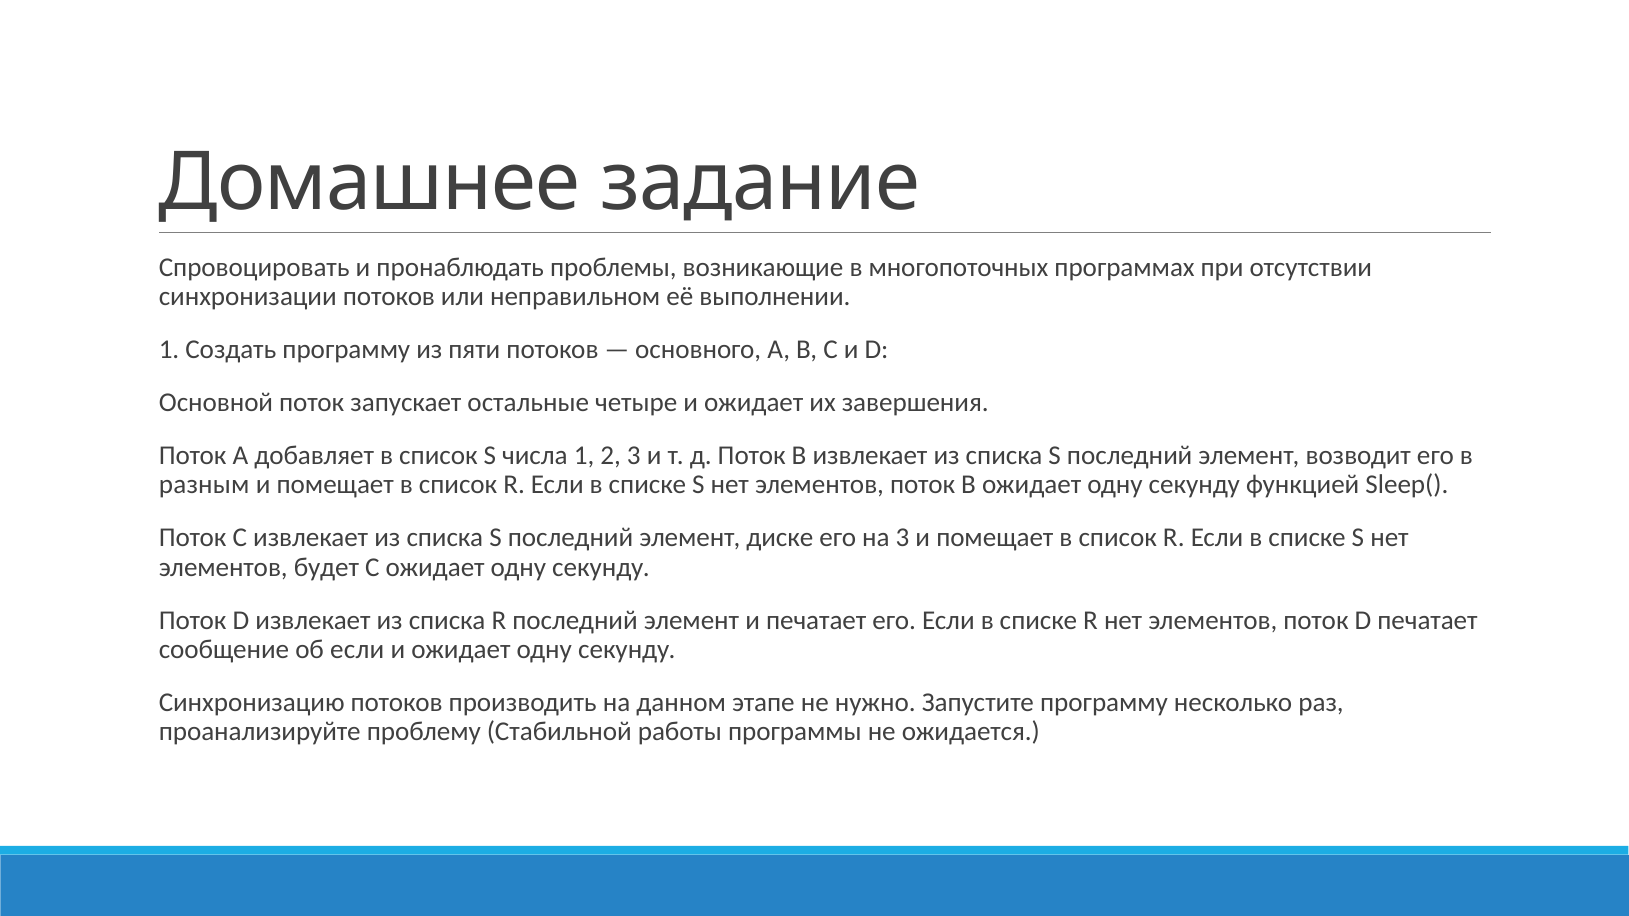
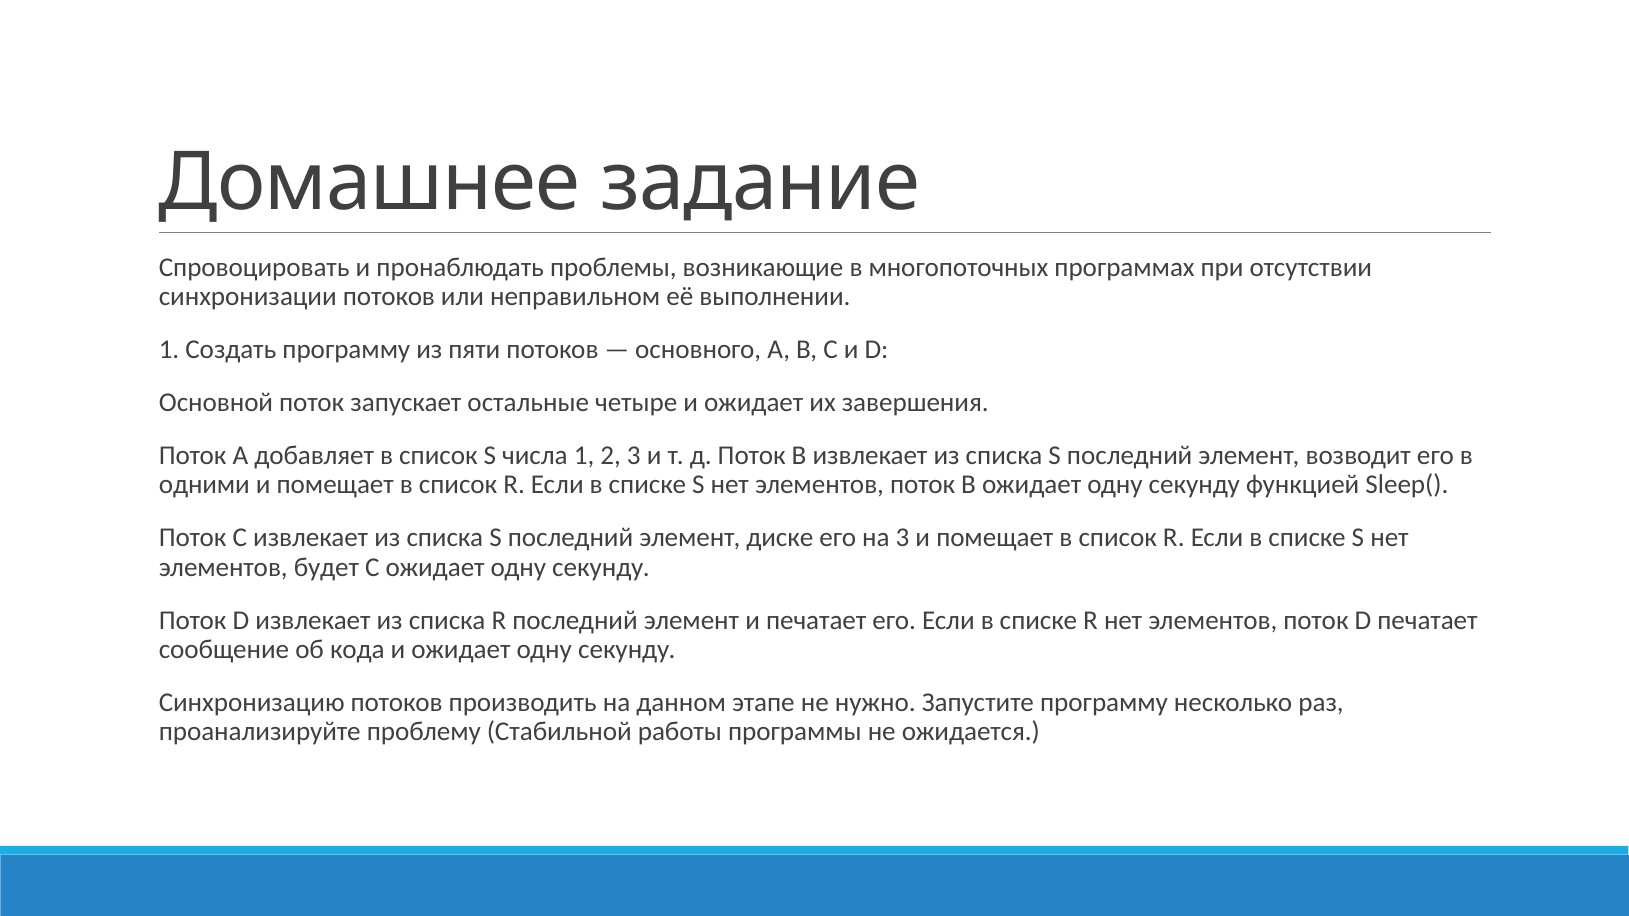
разным: разным -> одними
об если: если -> кода
